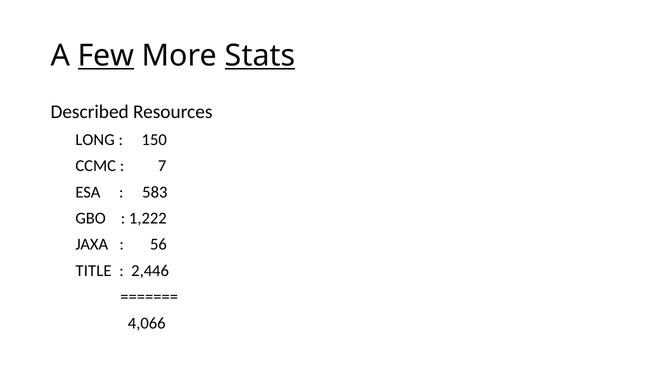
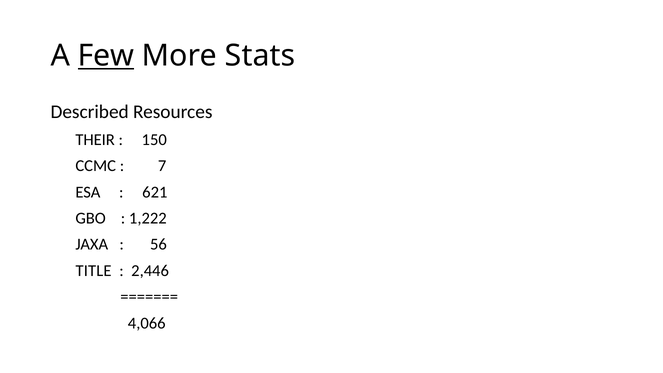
Stats underline: present -> none
LONG: LONG -> THEIR
583: 583 -> 621
